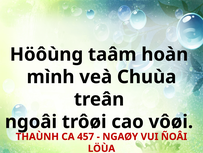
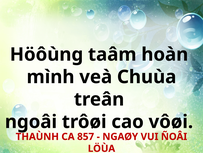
457: 457 -> 857
